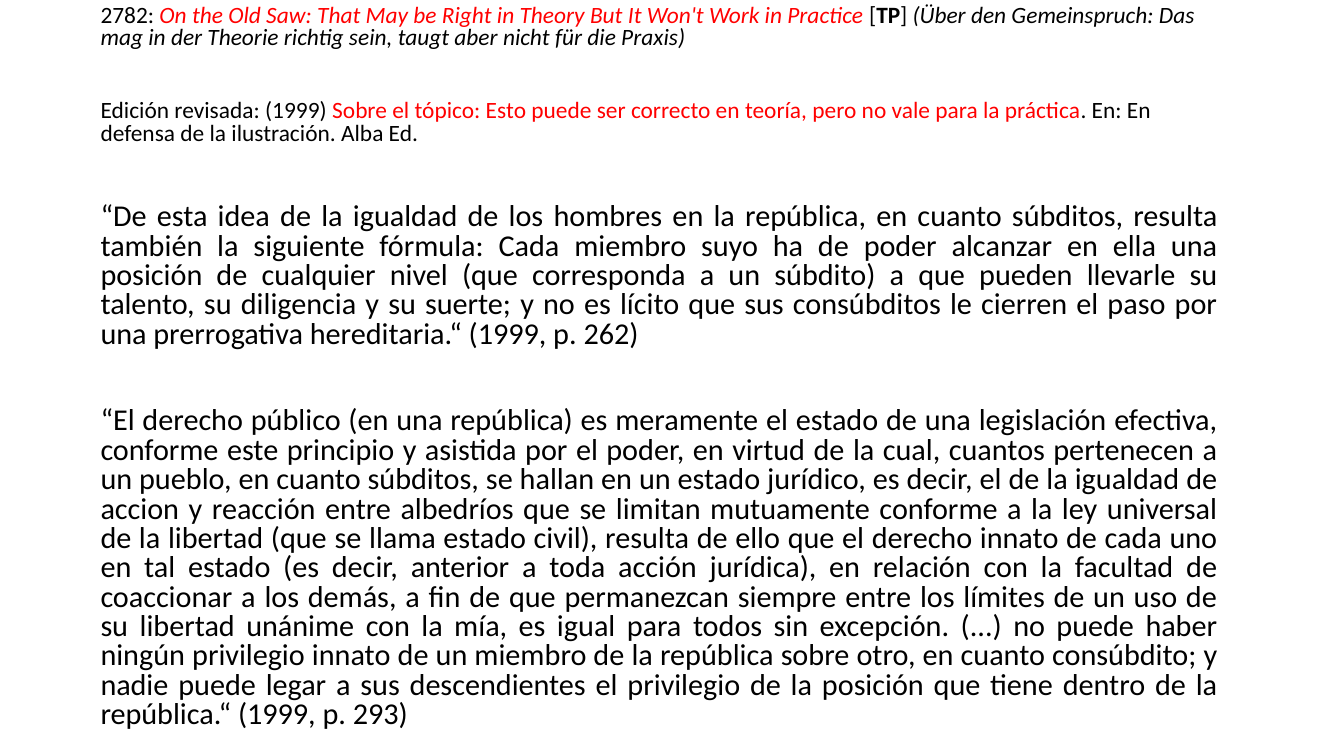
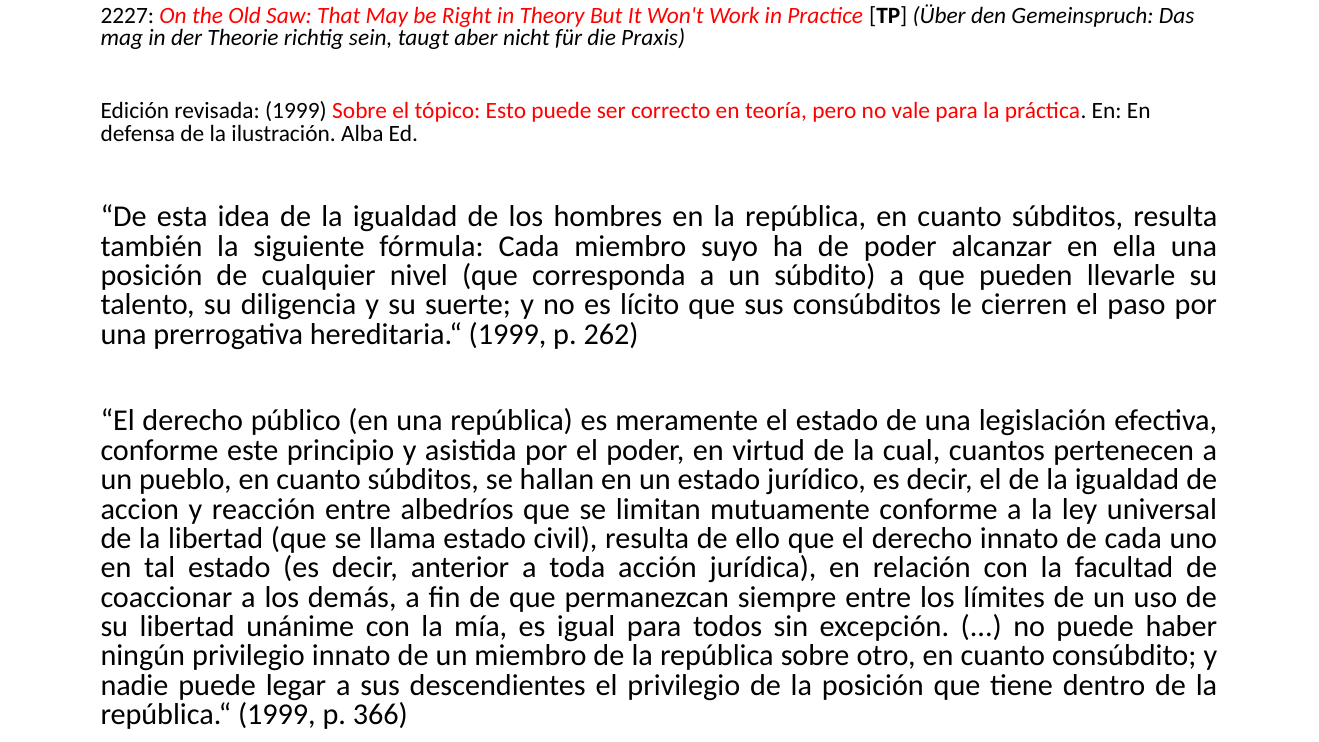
2782: 2782 -> 2227
293: 293 -> 366
